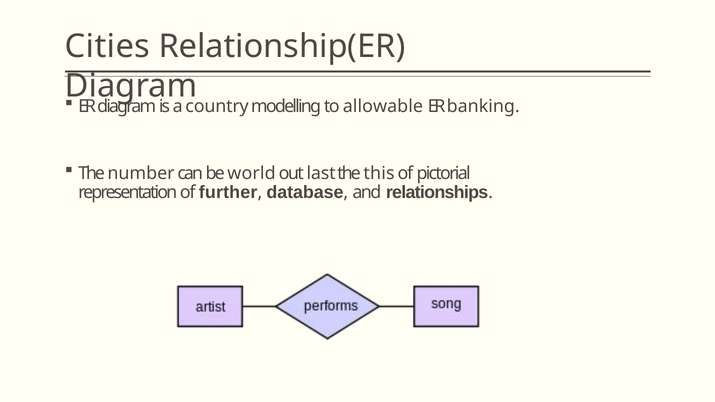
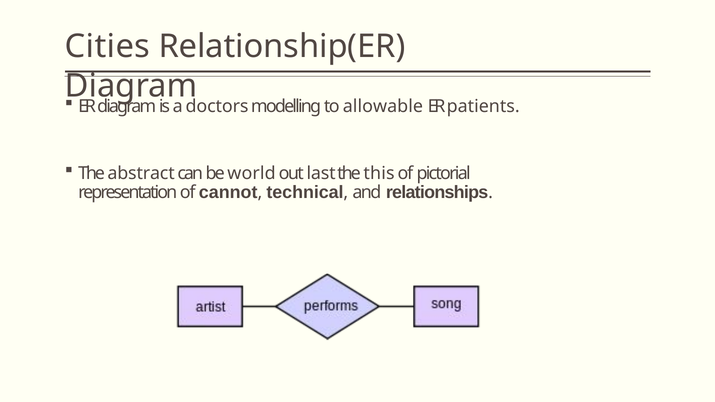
country: country -> doctors
banking: banking -> patients
number: number -> abstract
further: further -> cannot
database: database -> technical
